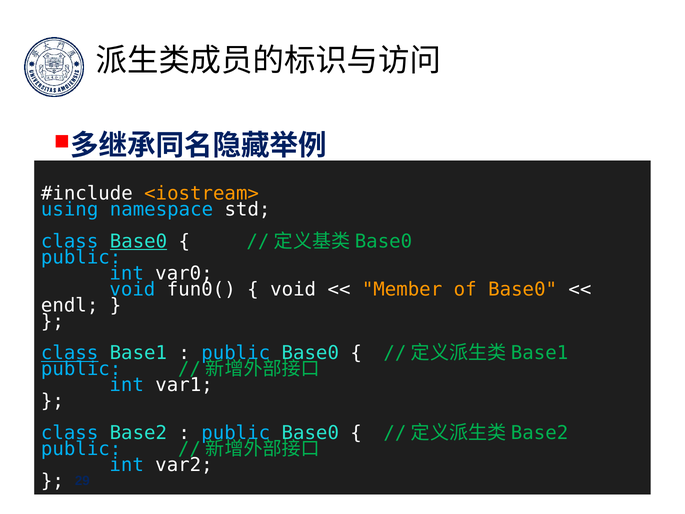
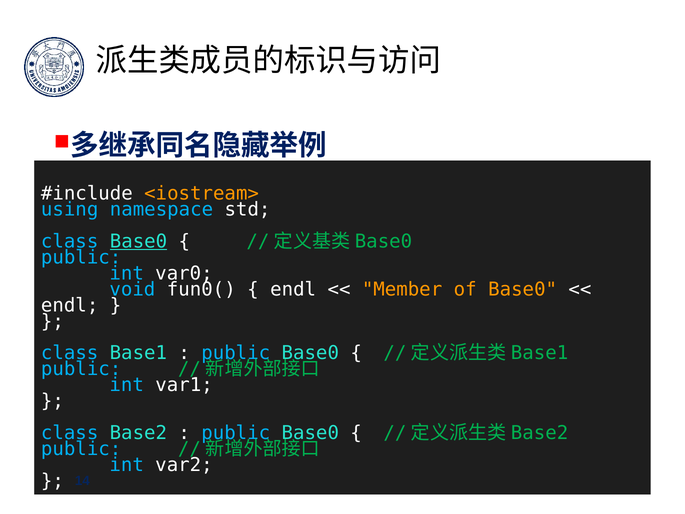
void at (293, 289): void -> endl
class at (70, 353) underline: present -> none
29: 29 -> 14
